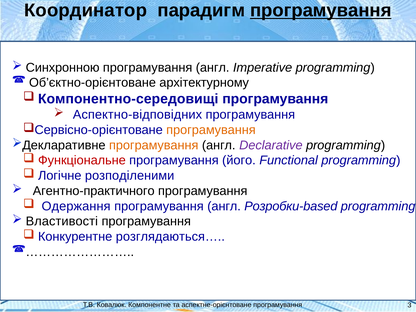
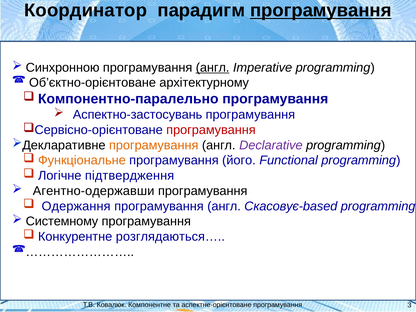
англ at (213, 68) underline: none -> present
Компонентно-середовищі: Компонентно-середовищі -> Компонентно-паралельно
Аспектно-відповідних: Аспектно-відповідних -> Аспектно-застосувань
програмування at (211, 130) colour: orange -> red
Функціональне colour: red -> orange
розподіленими: розподіленими -> підтвердження
Агентно-практичного: Агентно-практичного -> Агентно-одержавши
Розробки-based: Розробки-based -> Скасовує-based
Властивості: Властивості -> Системному
